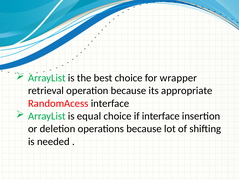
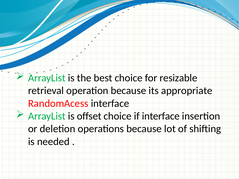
wrapper: wrapper -> resizable
equal: equal -> offset
